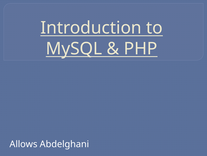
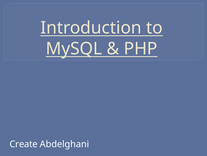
Allows: Allows -> Create
